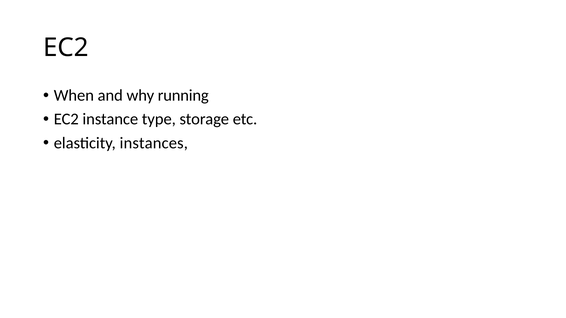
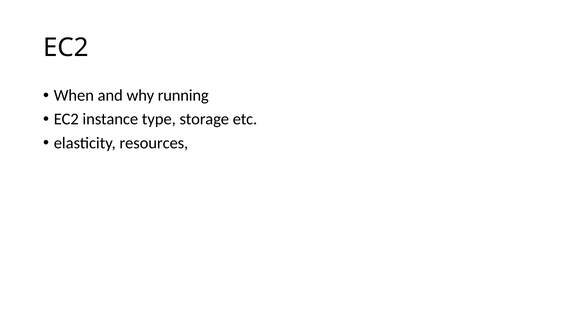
instances: instances -> resources
